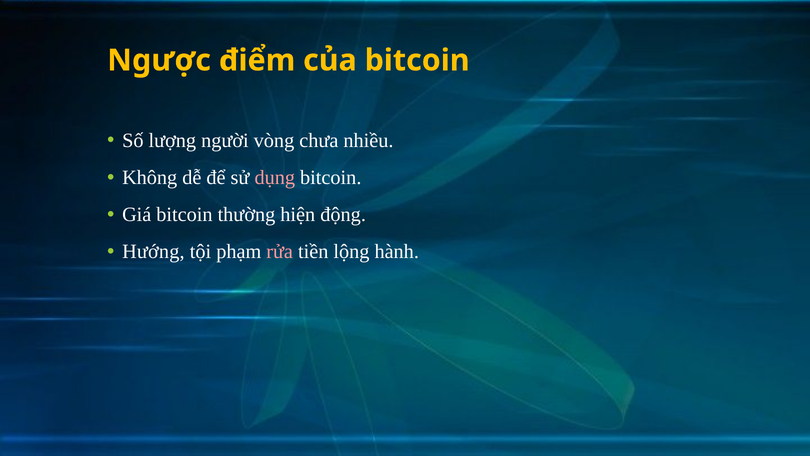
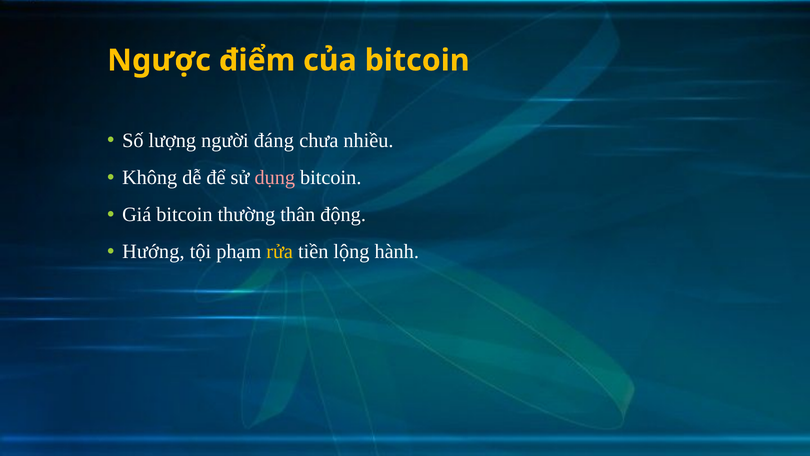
vòng: vòng -> đáng
hiện: hiện -> thân
rửa colour: pink -> yellow
